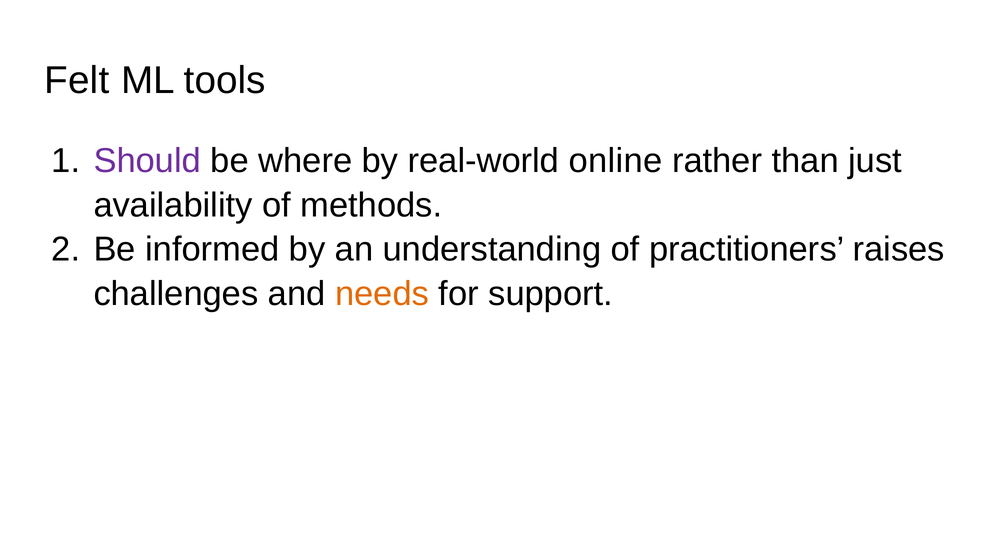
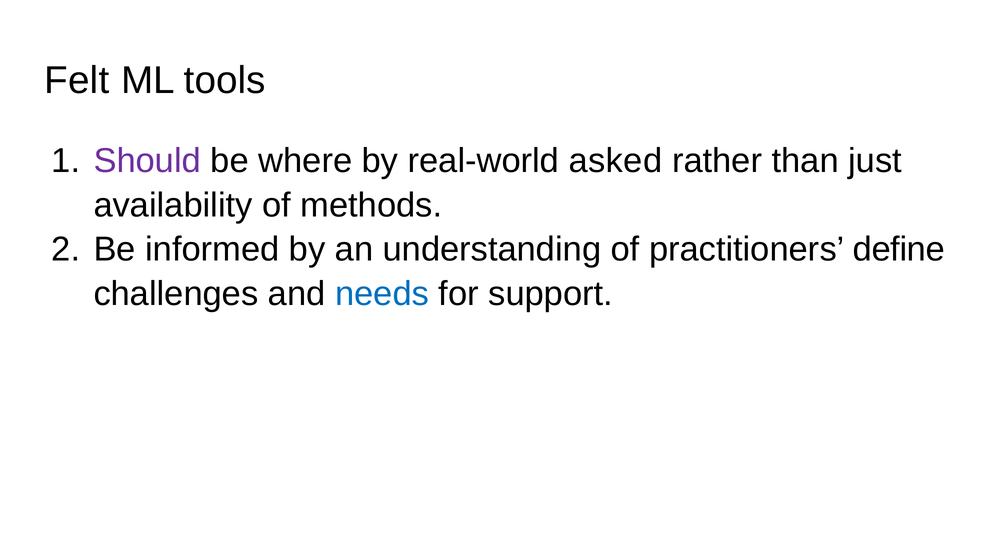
online: online -> asked
raises: raises -> define
needs colour: orange -> blue
